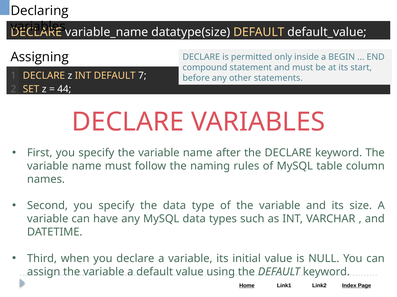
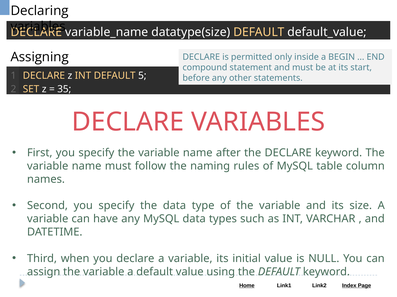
7: 7 -> 5
44: 44 -> 35
